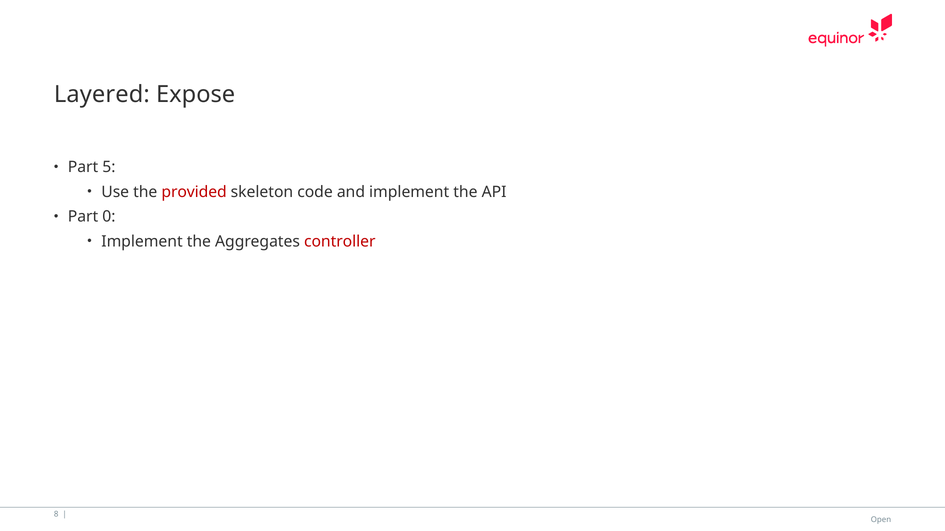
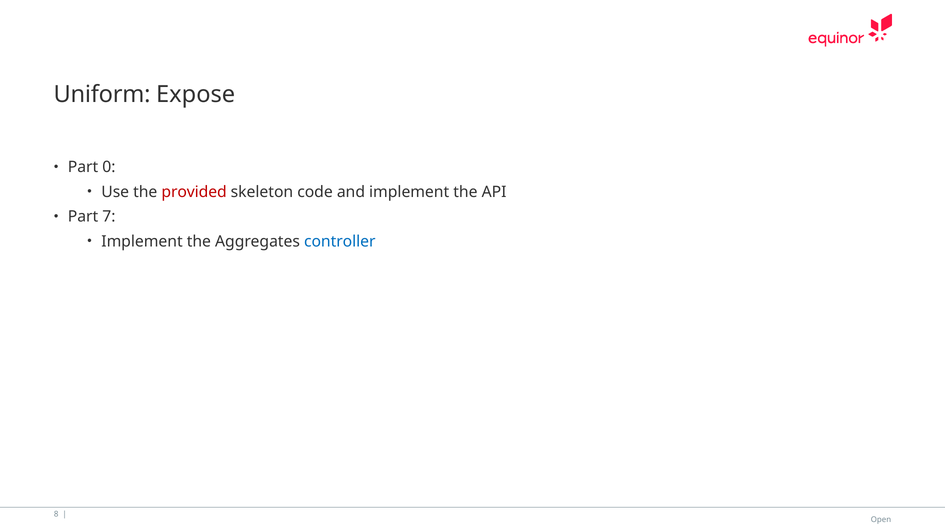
Layered: Layered -> Uniform
5: 5 -> 0
0: 0 -> 7
controller colour: red -> blue
